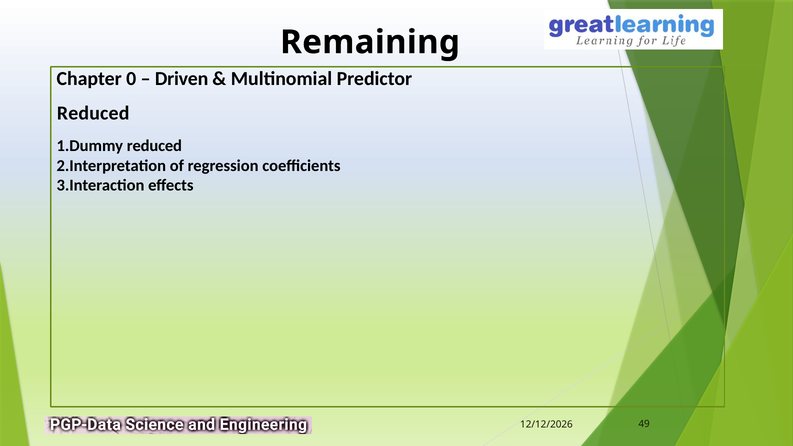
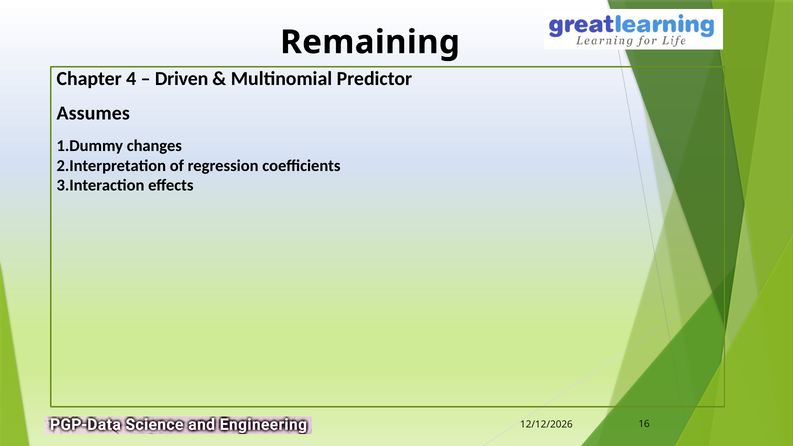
0: 0 -> 4
Reduced at (93, 113): Reduced -> Assumes
reduced at (154, 146): reduced -> changes
49: 49 -> 16
